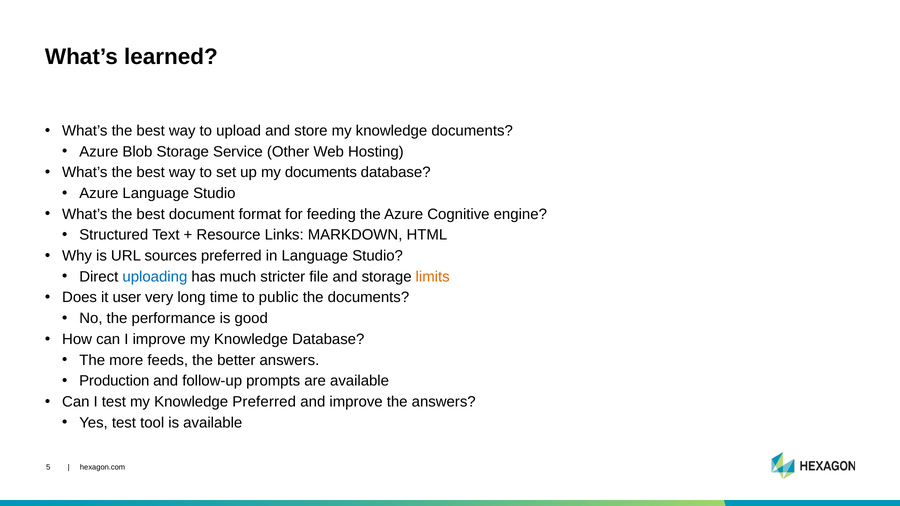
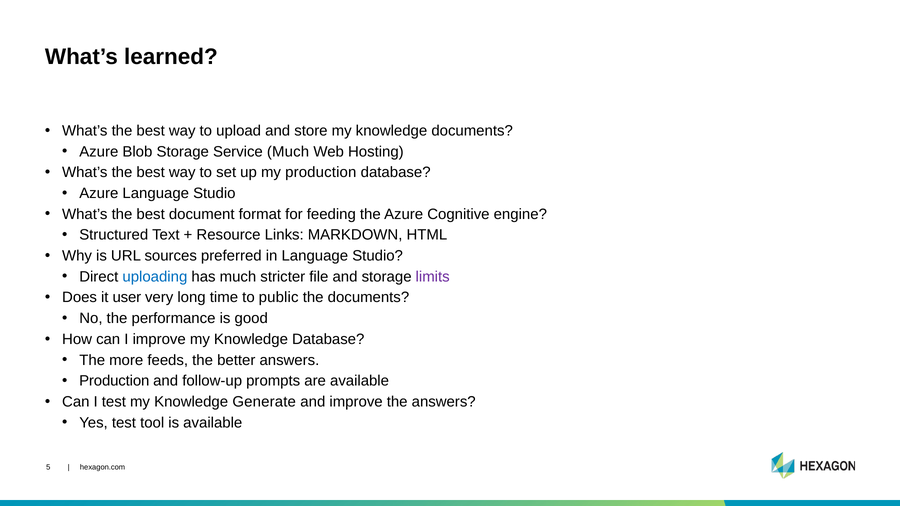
Service Other: Other -> Much
my documents: documents -> production
limits colour: orange -> purple
Knowledge Preferred: Preferred -> Generate
